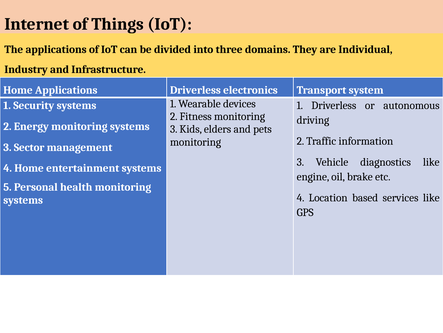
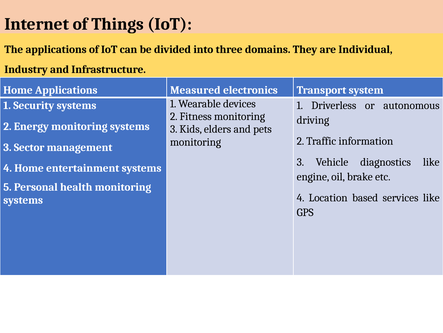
Applications Driverless: Driverless -> Measured
